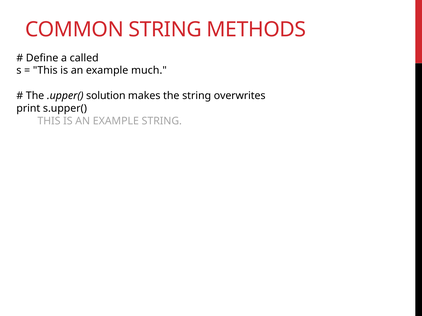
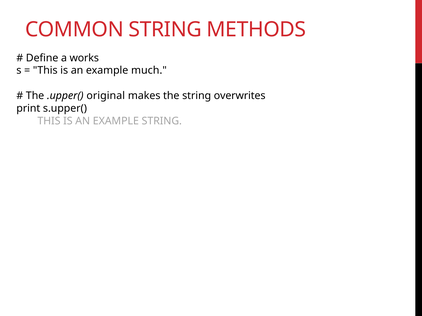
called: called -> works
solution: solution -> original
